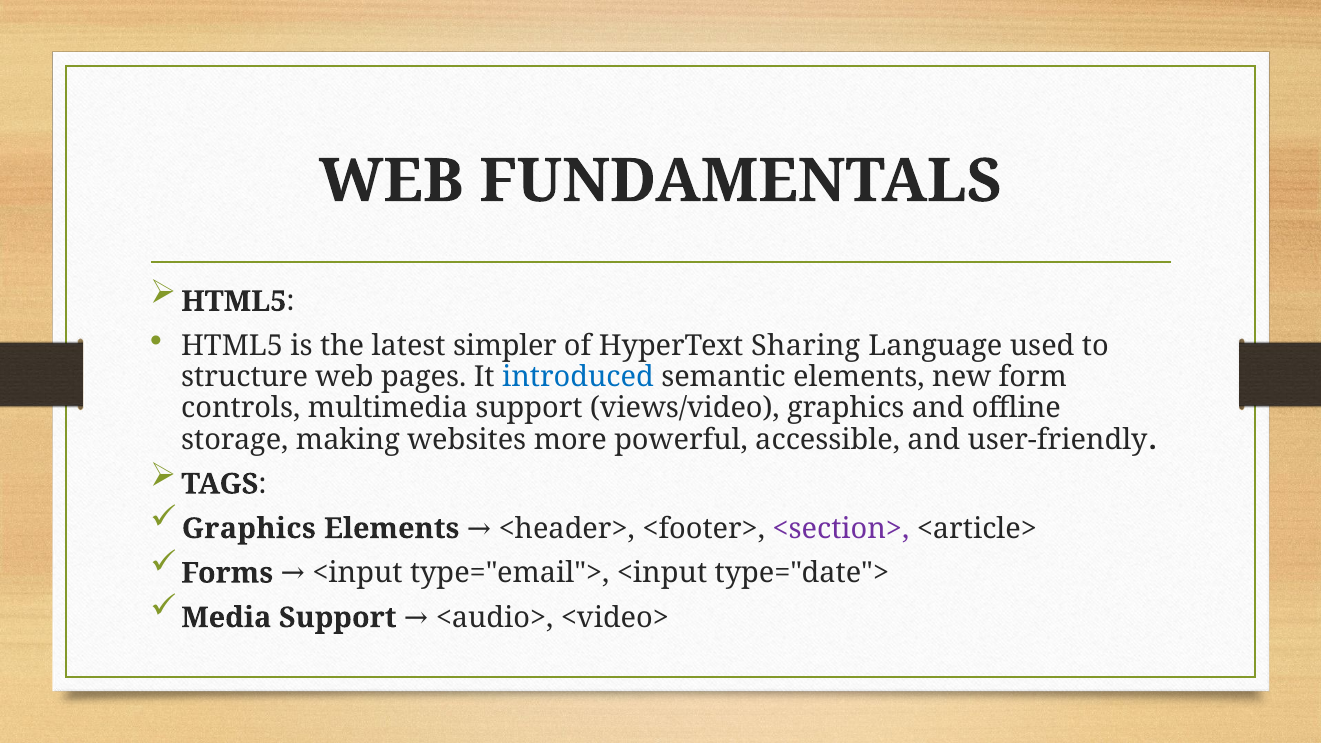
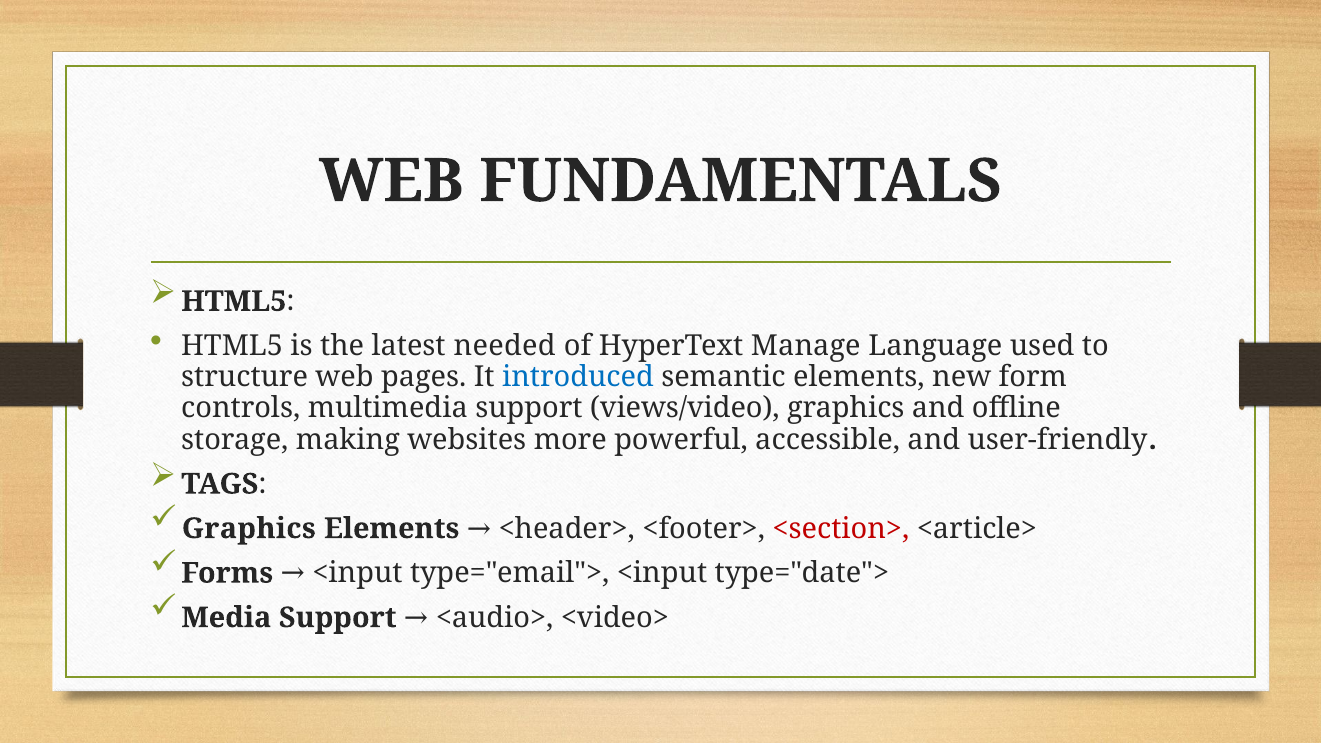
simpler: simpler -> needed
Sharing: Sharing -> Manage
<section> colour: purple -> red
